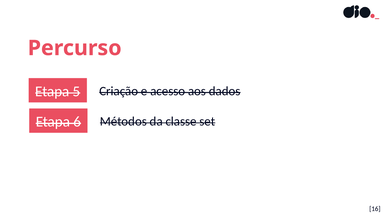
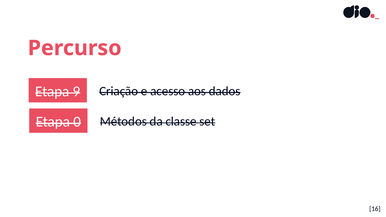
5: 5 -> 9
6: 6 -> 0
